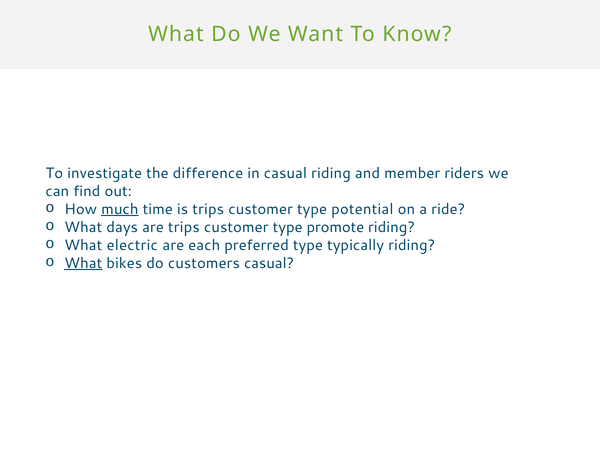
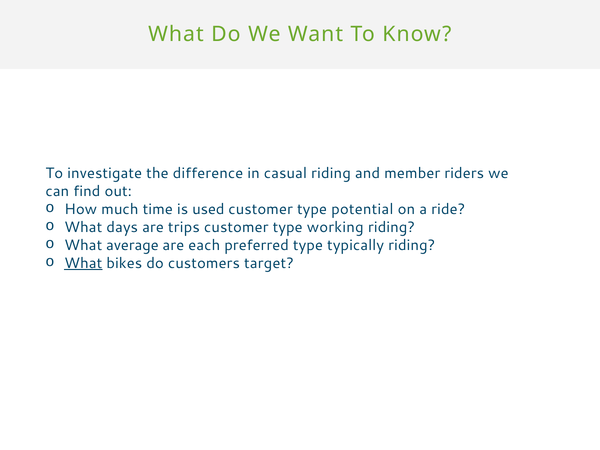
much underline: present -> none
is trips: trips -> used
promote: promote -> working
electric: electric -> average
customers casual: casual -> target
